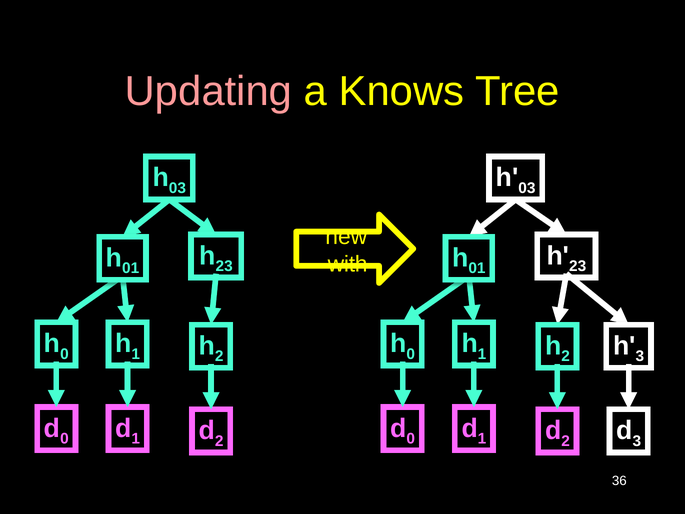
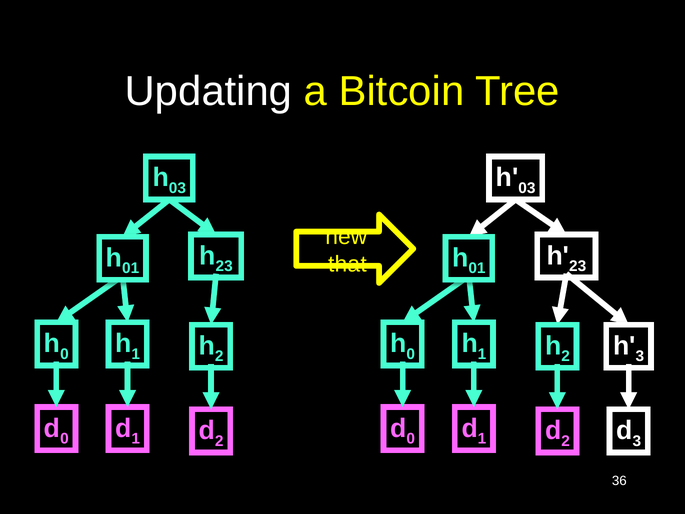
Updating colour: pink -> white
Knows: Knows -> Bitcoin
with: with -> that
